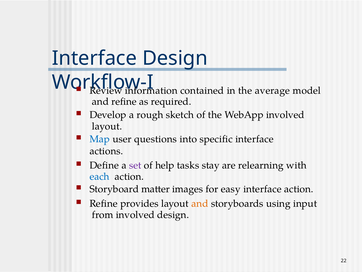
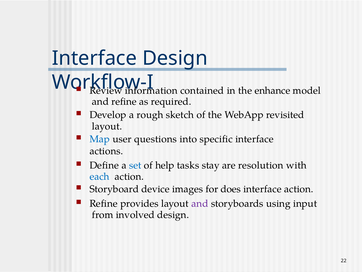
average: average -> enhance
WebApp involved: involved -> revisited
set colour: purple -> blue
relearning: relearning -> resolution
matter: matter -> device
easy: easy -> does
and at (200, 204) colour: orange -> purple
